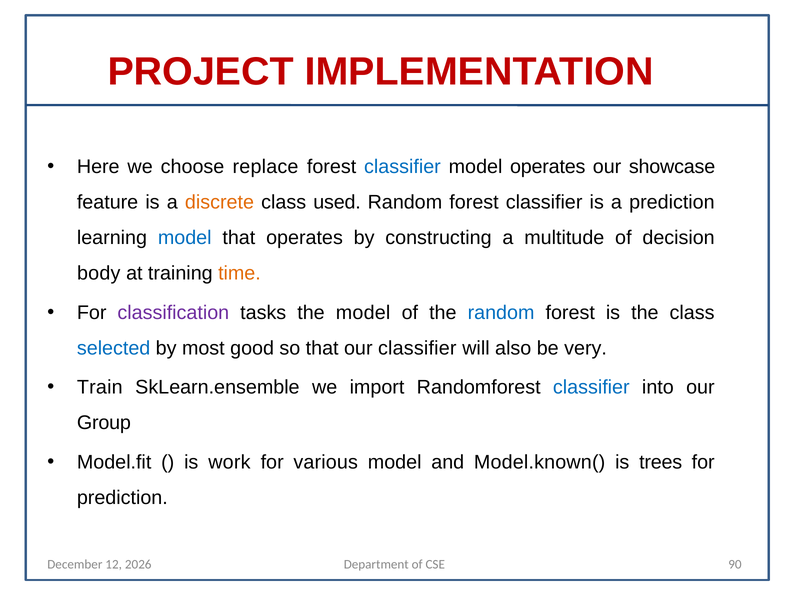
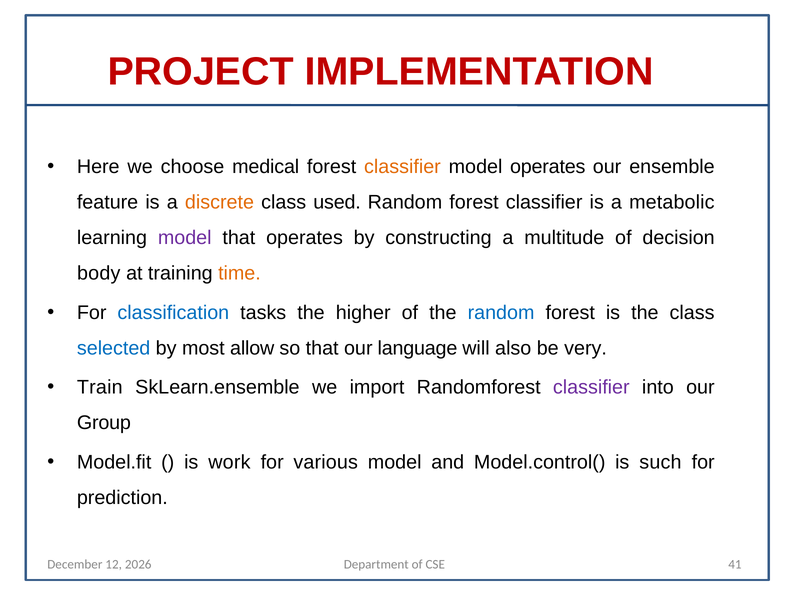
replace: replace -> medical
classifier at (402, 167) colour: blue -> orange
showcase: showcase -> ensemble
a prediction: prediction -> metabolic
model at (185, 238) colour: blue -> purple
classification colour: purple -> blue
the model: model -> higher
good: good -> allow
our classifier: classifier -> language
classifier at (591, 388) colour: blue -> purple
Model.known(: Model.known( -> Model.control(
trees: trees -> such
90: 90 -> 41
